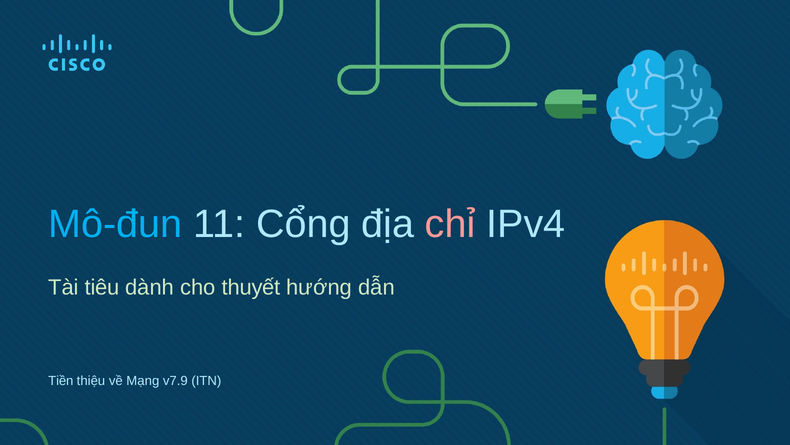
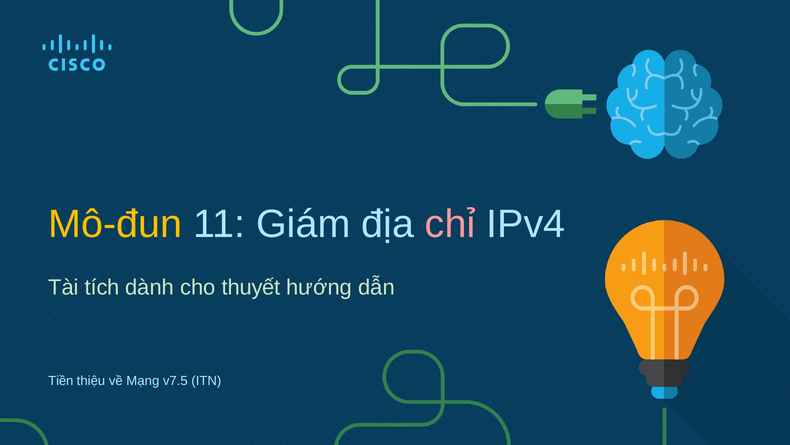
Mô-đun colour: light blue -> yellow
Cổng: Cổng -> Giám
tiêu: tiêu -> tích
v7.9: v7.9 -> v7.5
